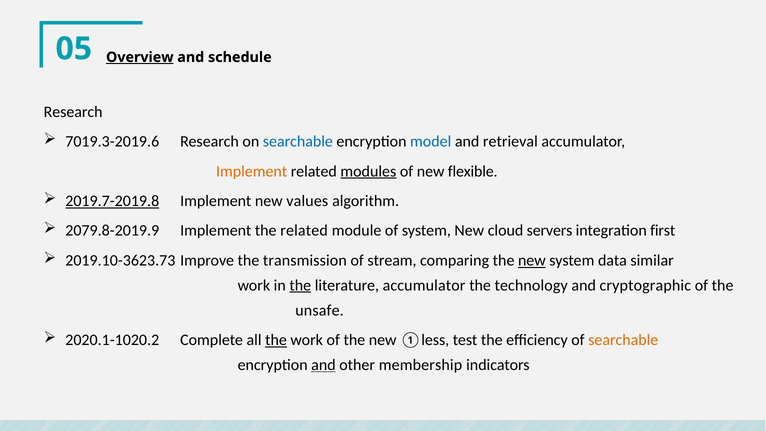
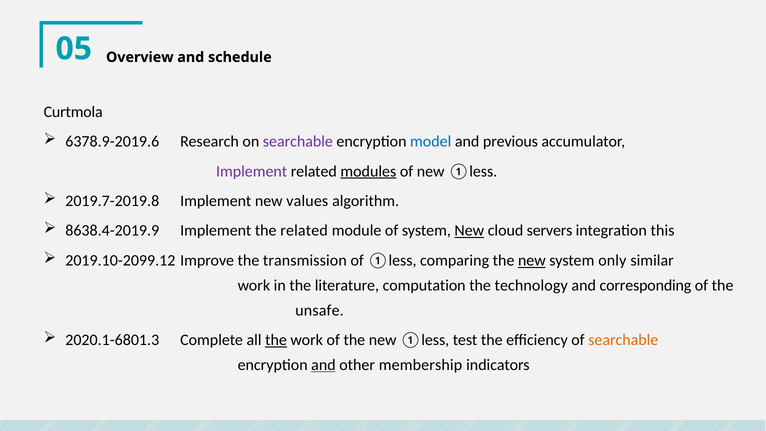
Overview underline: present -> none
Research at (73, 112): Research -> Curtmola
7019.3-2019.6: 7019.3-2019.6 -> 6378.9-2019.6
searchable at (298, 142) colour: blue -> purple
retrieval: retrieval -> previous
Implement at (252, 171) colour: orange -> purple
of new flexible: flexible -> ①less
2019.7-2019.8 underline: present -> none
2079.8-2019.9: 2079.8-2019.9 -> 8638.4-2019.9
New at (469, 231) underline: none -> present
first: first -> this
2019.10-3623.73: 2019.10-3623.73 -> 2019.10-2099.12
of stream: stream -> ①less
data: data -> only
the at (300, 285) underline: present -> none
literature accumulator: accumulator -> computation
cryptographic: cryptographic -> corresponding
2020.1-1020.2: 2020.1-1020.2 -> 2020.1-6801.3
